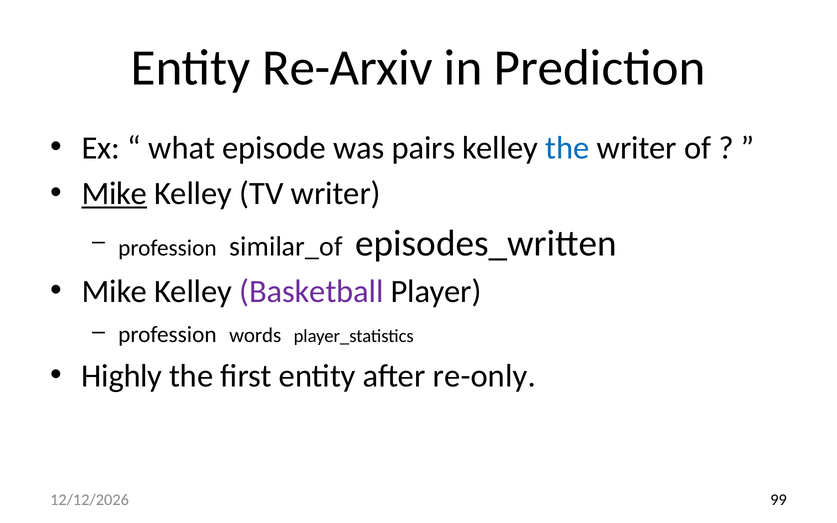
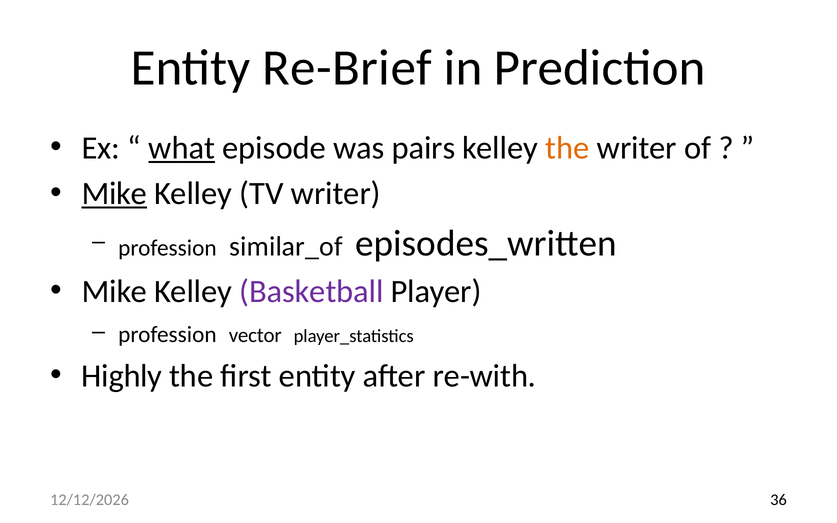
Re-Arxiv: Re-Arxiv -> Re-Brief
what underline: none -> present
the at (567, 148) colour: blue -> orange
words: words -> vector
re-only: re-only -> re-with
99: 99 -> 36
